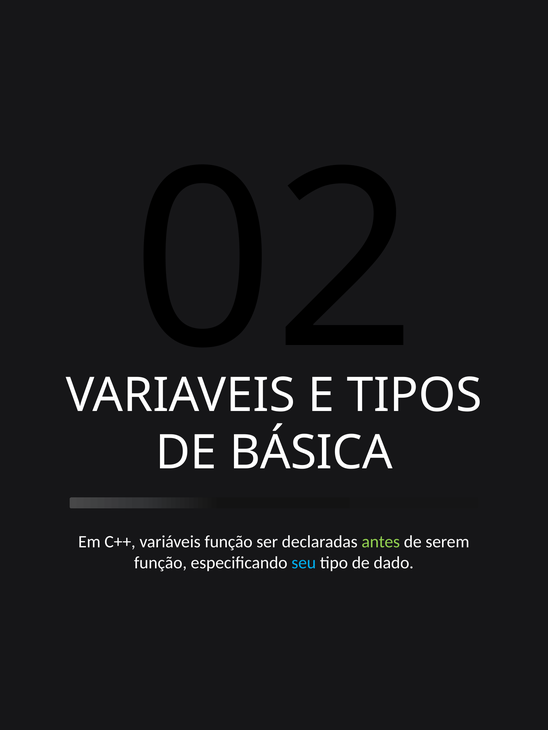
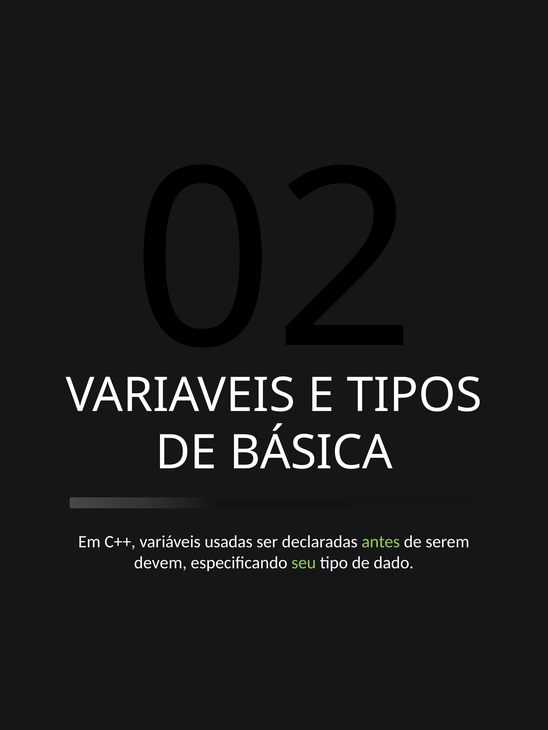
variáveis função: função -> usadas
função at (160, 563): função -> devem
seu colour: light blue -> light green
